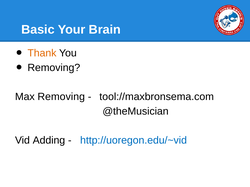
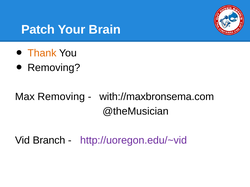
Basic: Basic -> Patch
tool://maxbronsema.com: tool://maxbronsema.com -> with://maxbronsema.com
Adding: Adding -> Branch
http://uoregon.edu/~vid colour: blue -> purple
